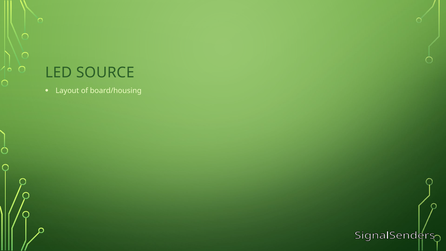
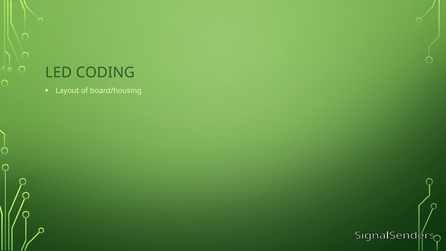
SOURCE: SOURCE -> CODING
